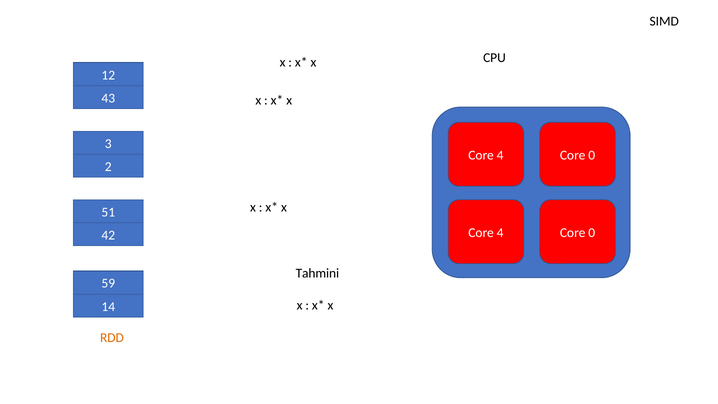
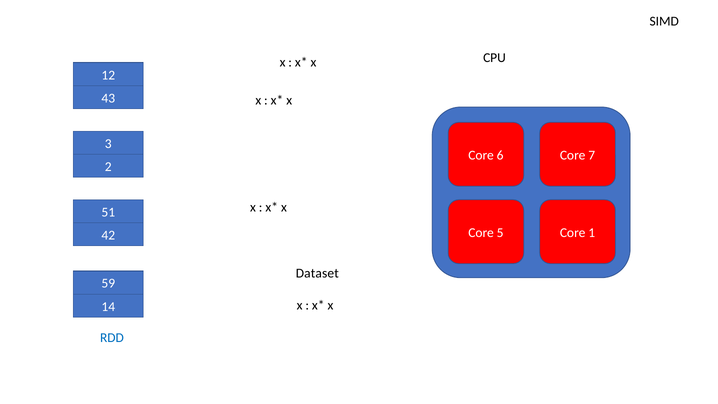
4 at (500, 155): 4 -> 6
0 at (592, 155): 0 -> 7
4 at (500, 233): 4 -> 5
0 at (592, 233): 0 -> 1
Tahmini: Tahmini -> Dataset
RDD colour: orange -> blue
